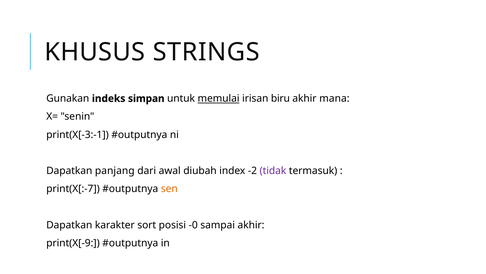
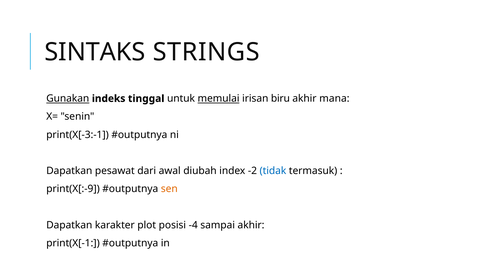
KHUSUS: KHUSUS -> SINTAKS
Gunakan underline: none -> present
simpan: simpan -> tinggal
panjang: panjang -> pesawat
tidak colour: purple -> blue
print(X[:-7: print(X[:-7 -> print(X[:-9
sort: sort -> plot
-0: -0 -> -4
print(X[-9: print(X[-9 -> print(X[-1
